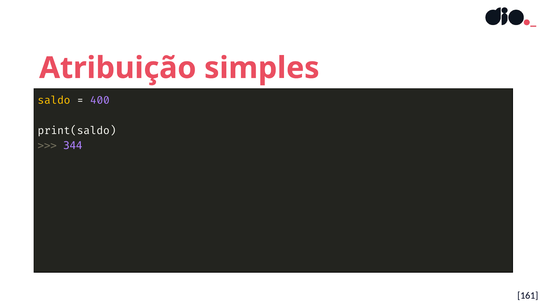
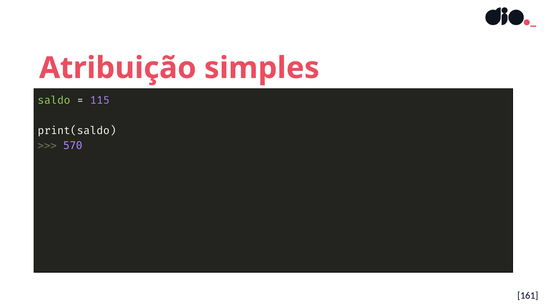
saldo colour: yellow -> light green
400: 400 -> 115
344: 344 -> 570
